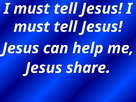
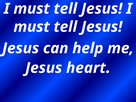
share: share -> heart
